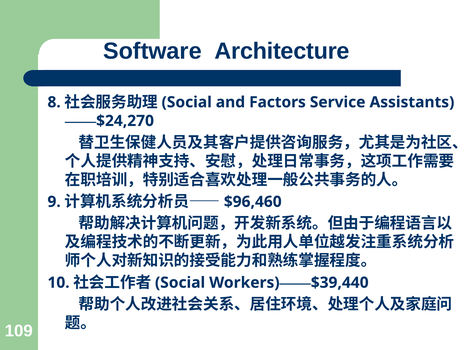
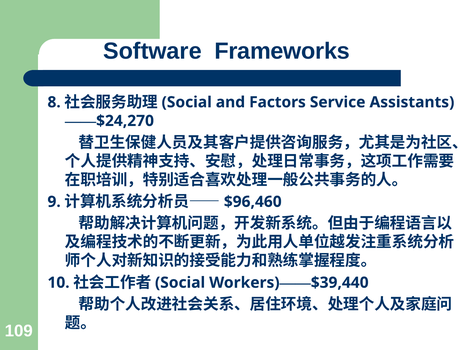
Architecture: Architecture -> Frameworks
